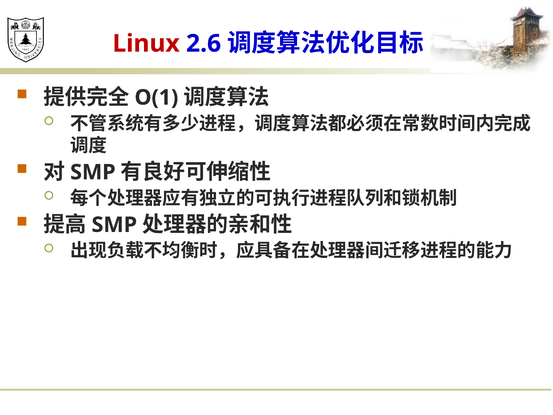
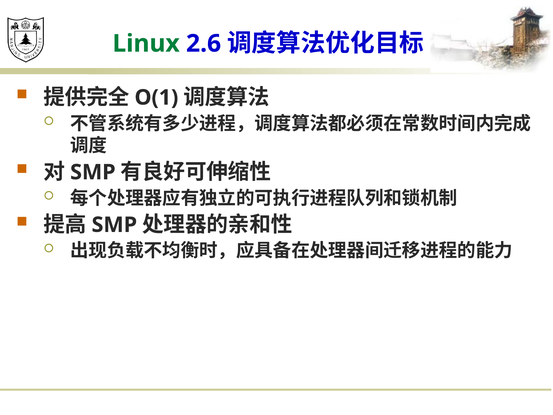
Linux colour: red -> green
